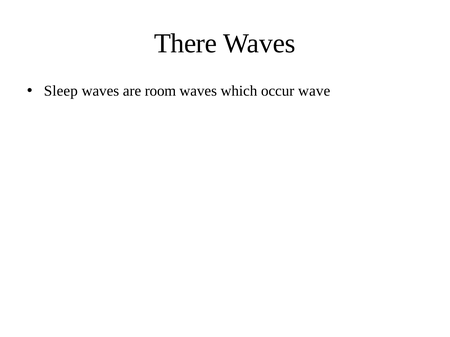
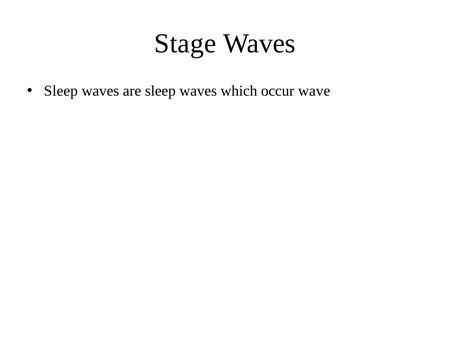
There: There -> Stage
are room: room -> sleep
